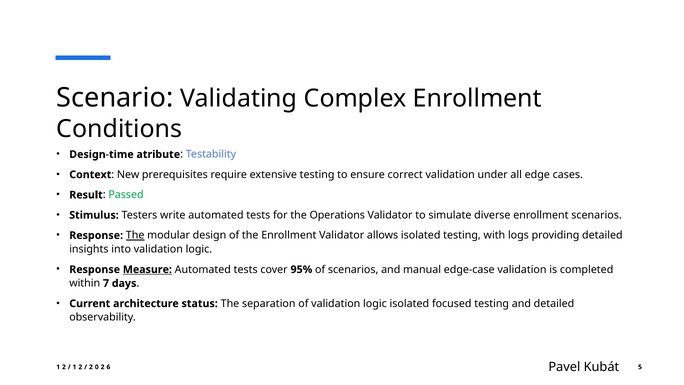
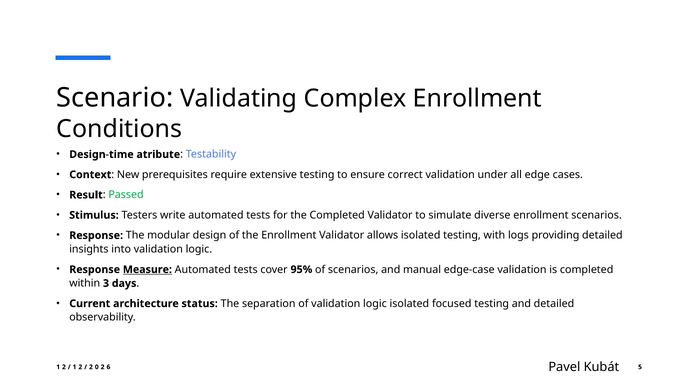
the Operations: Operations -> Completed
The at (135, 235) underline: present -> none
7: 7 -> 3
